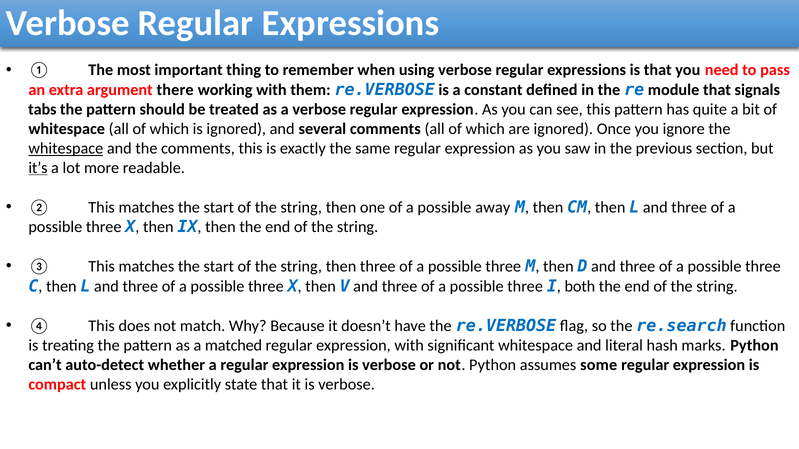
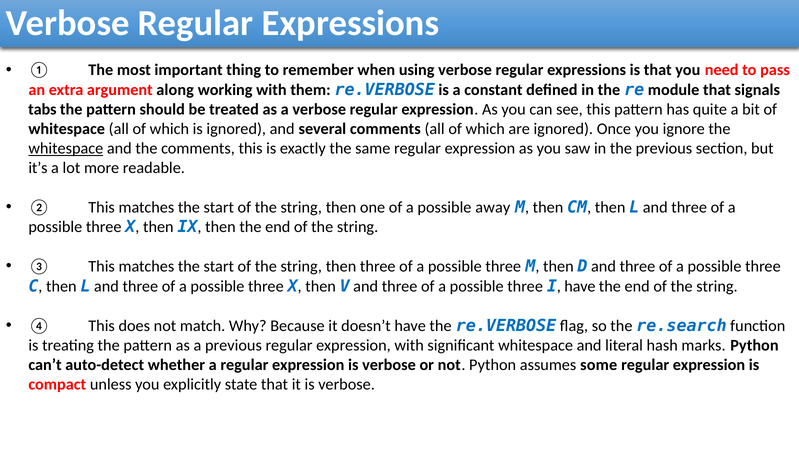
there: there -> along
it’s underline: present -> none
I both: both -> have
a matched: matched -> previous
